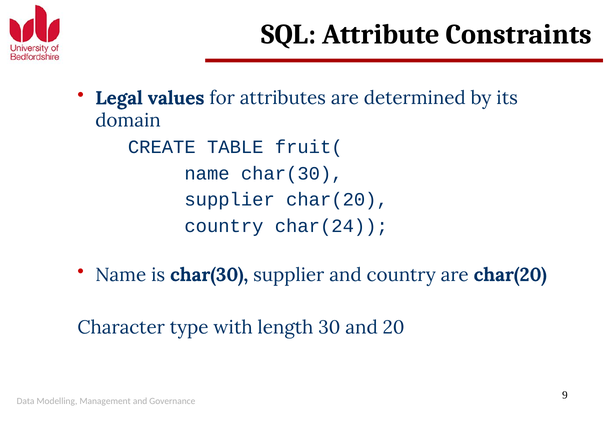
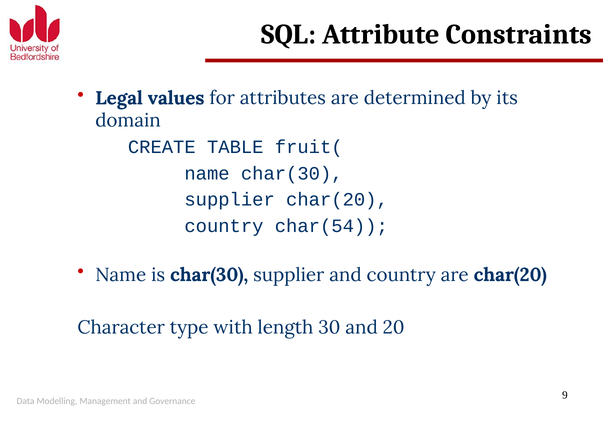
char(24: char(24 -> char(54
